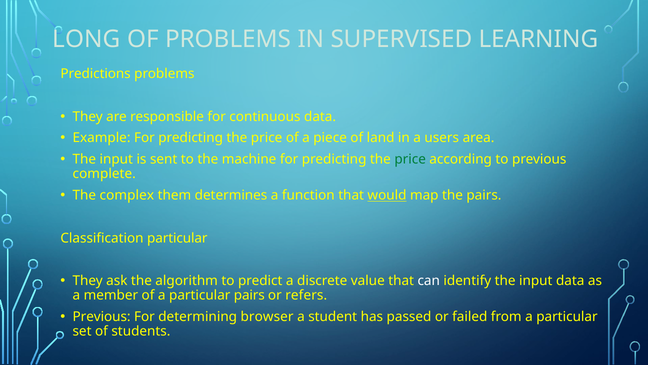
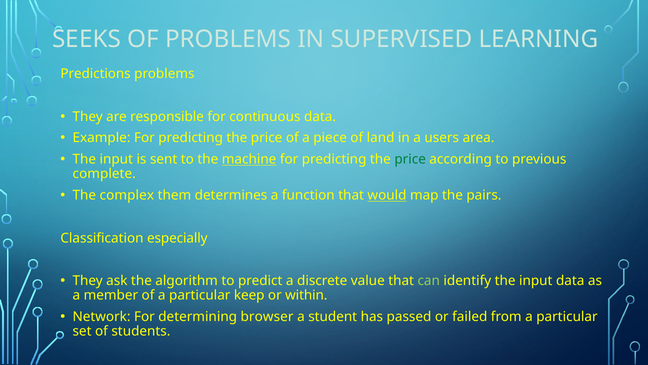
LONG: LONG -> SEEKS
machine underline: none -> present
Classification particular: particular -> especially
can colour: white -> light green
particular pairs: pairs -> keep
refers: refers -> within
Previous at (102, 316): Previous -> Network
